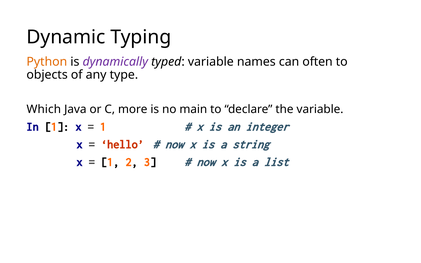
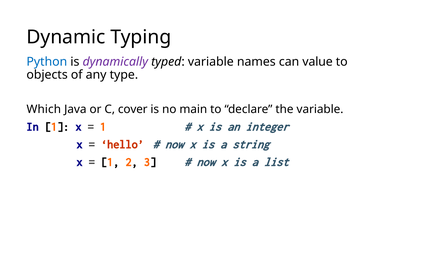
Python colour: orange -> blue
often: often -> value
more: more -> cover
